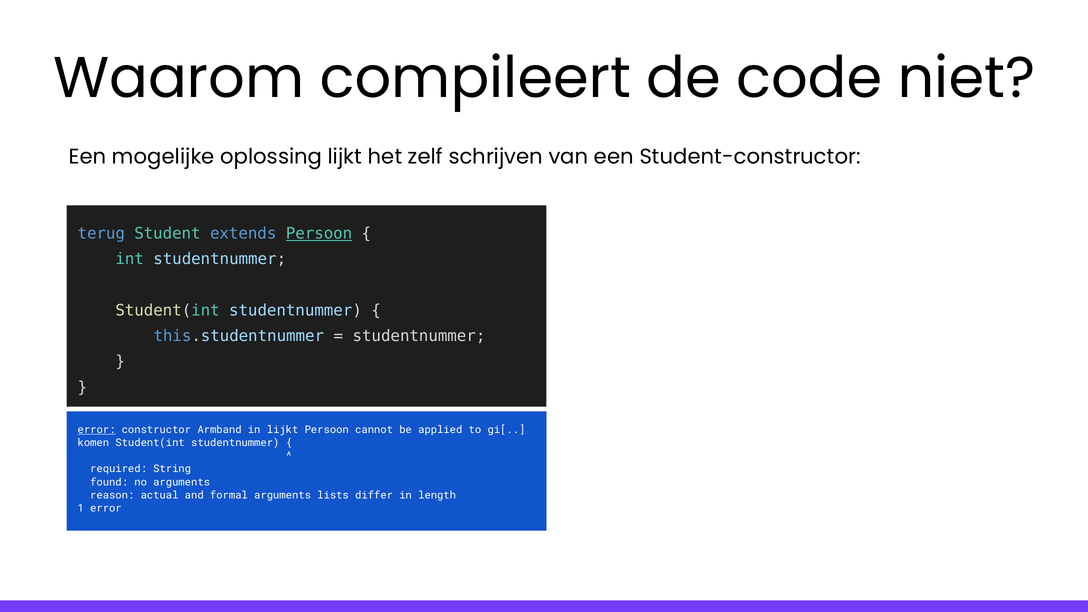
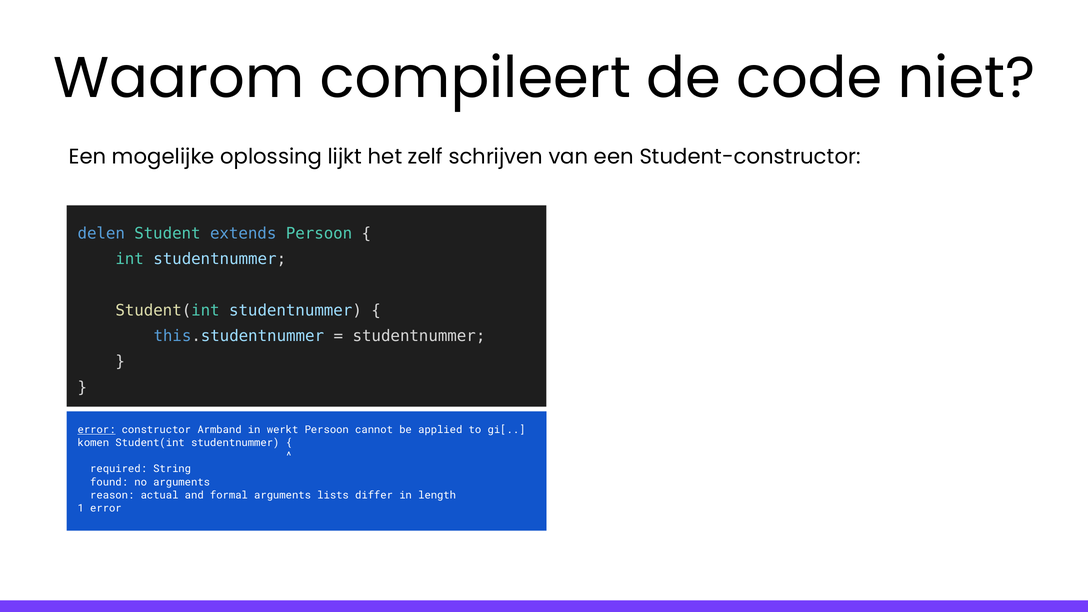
terug: terug -> delen
Persoon at (319, 233) underline: present -> none
in lijkt: lijkt -> werkt
